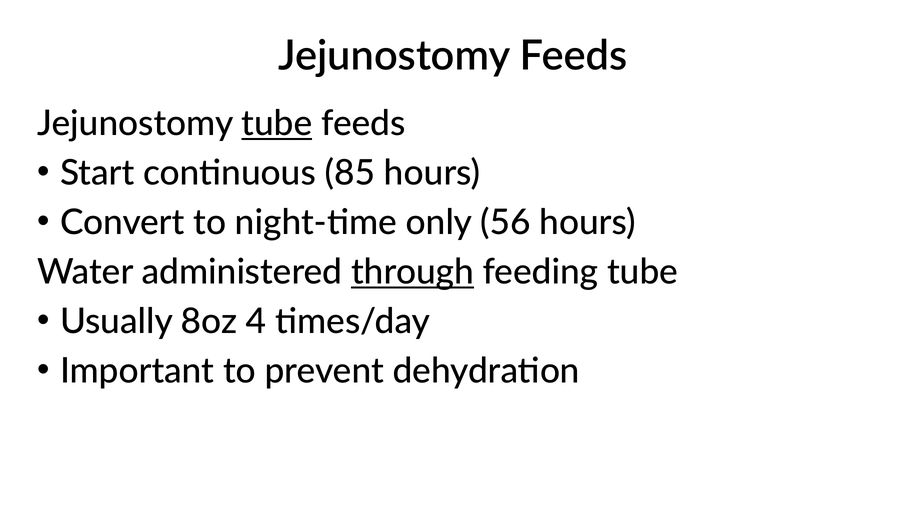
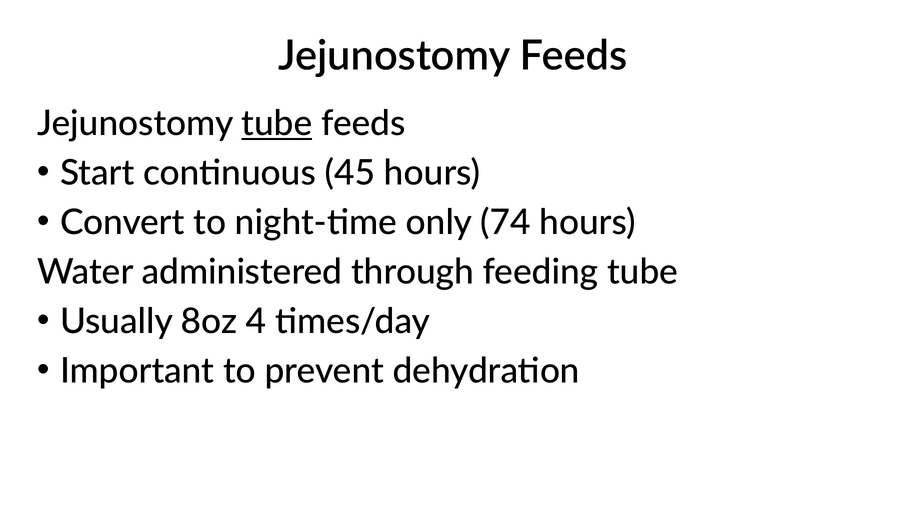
85: 85 -> 45
56: 56 -> 74
through underline: present -> none
